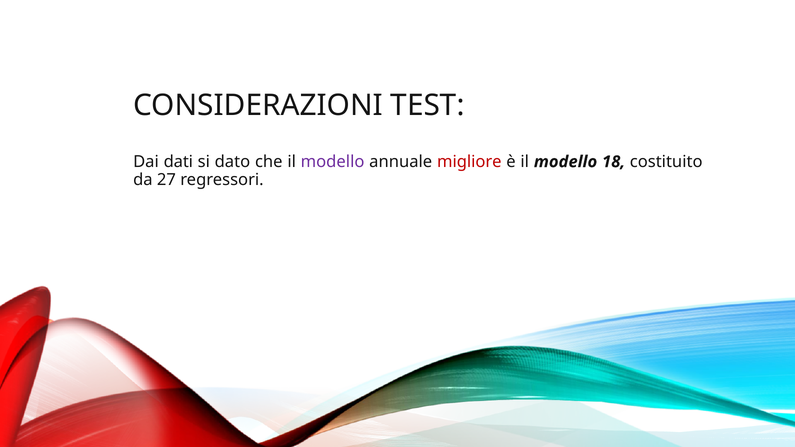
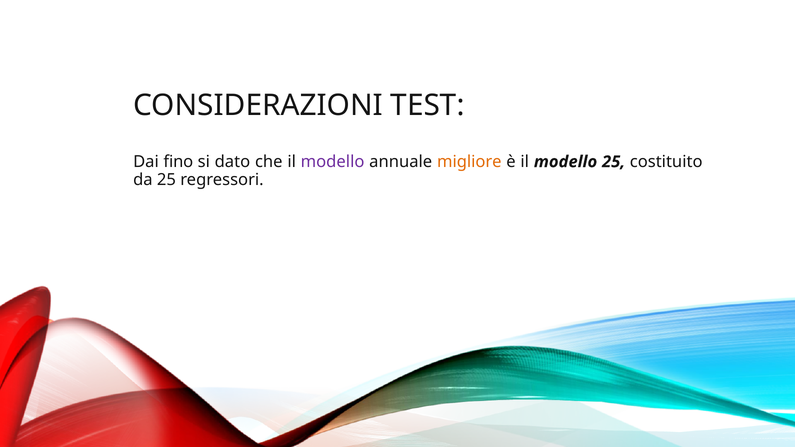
dati: dati -> fino
migliore colour: red -> orange
modello 18: 18 -> 25
da 27: 27 -> 25
